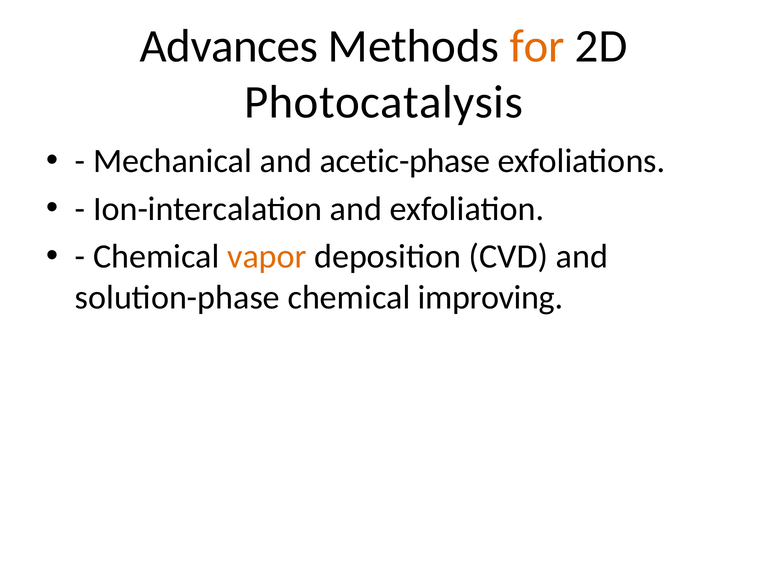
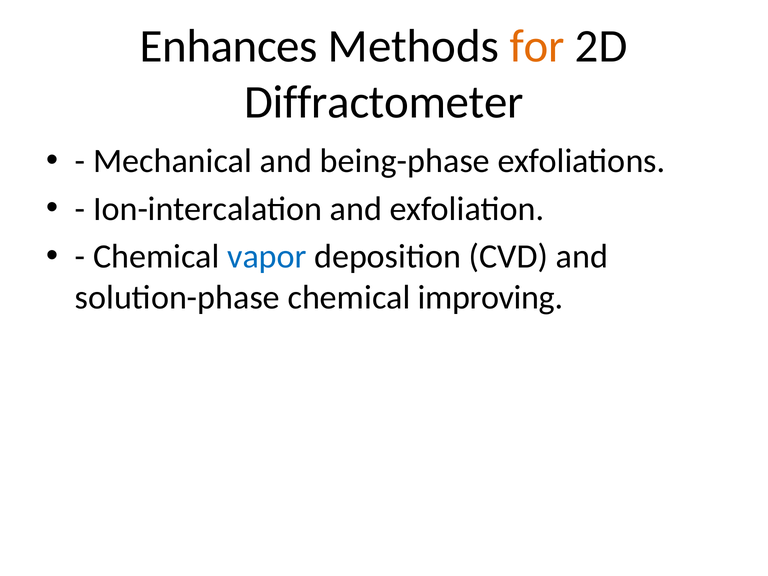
Advances: Advances -> Enhances
Photocatalysis: Photocatalysis -> Diffractometer
acetic-phase: acetic-phase -> being-phase
vapor colour: orange -> blue
